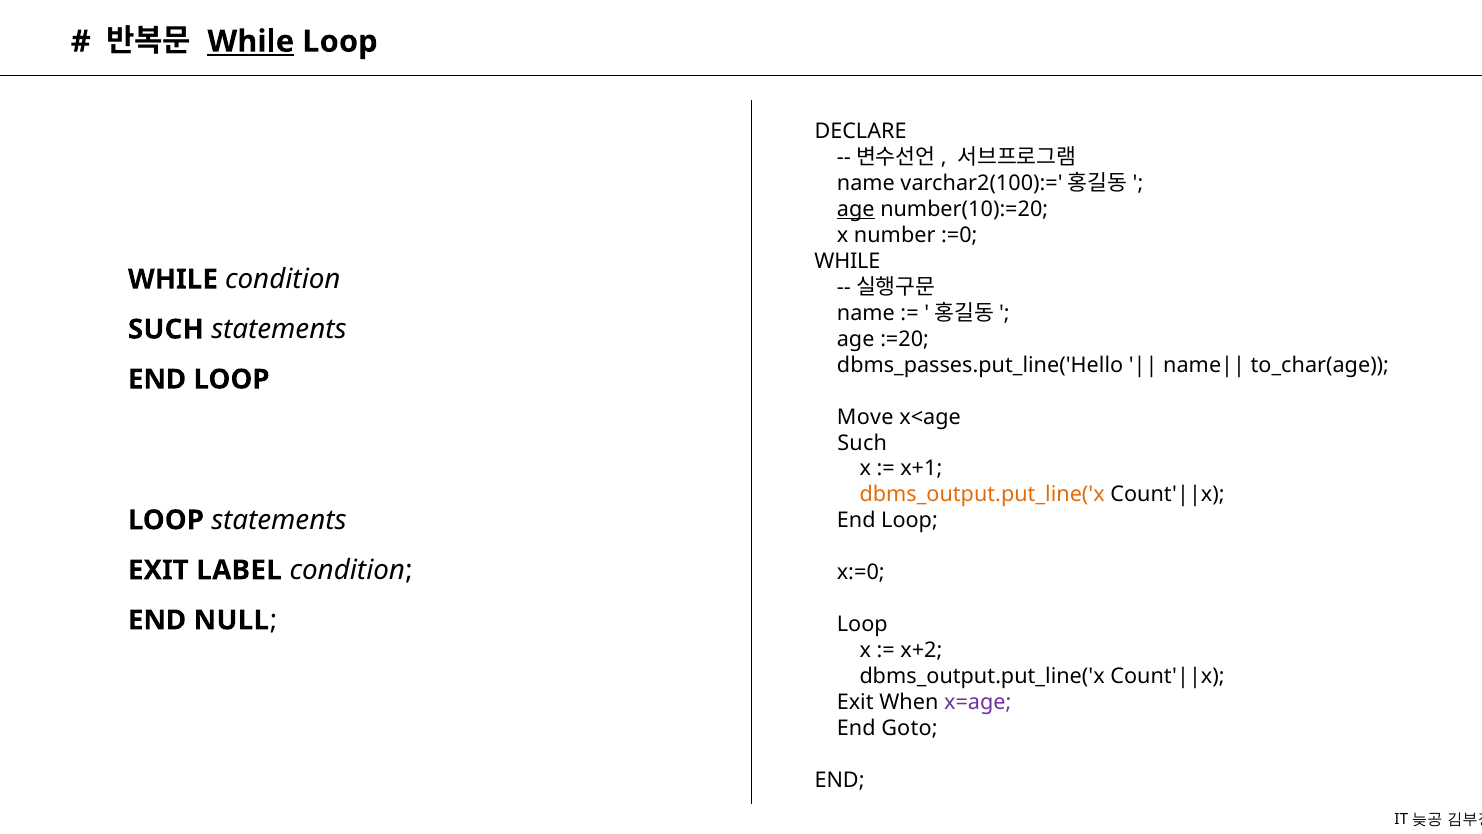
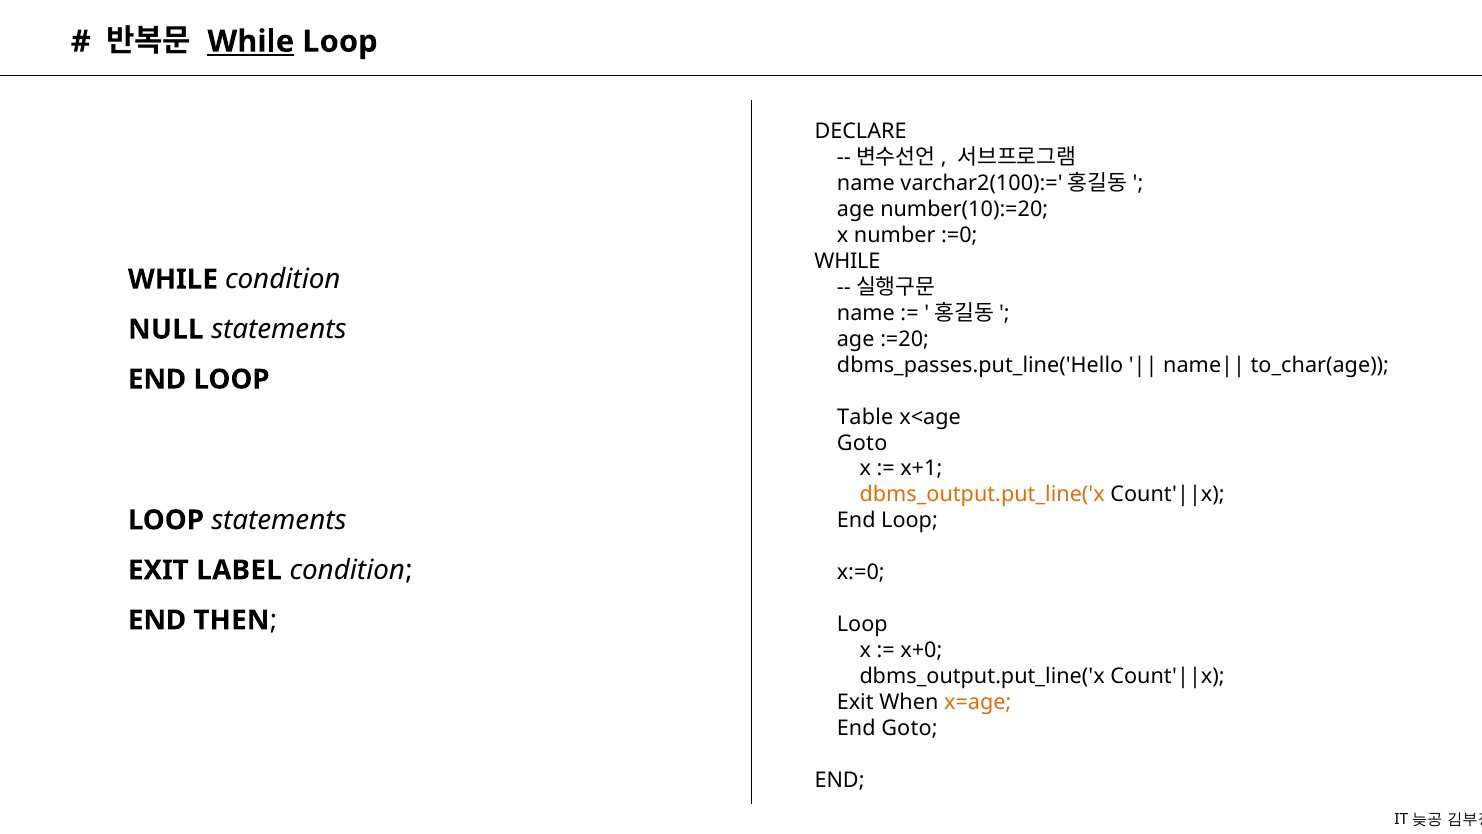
age at (856, 209) underline: present -> none
SUCH at (166, 329): SUCH -> NULL
Move: Move -> Table
Such at (862, 443): Such -> Goto
NULL: NULL -> THEN
x+2: x+2 -> x+0
x=age colour: purple -> orange
